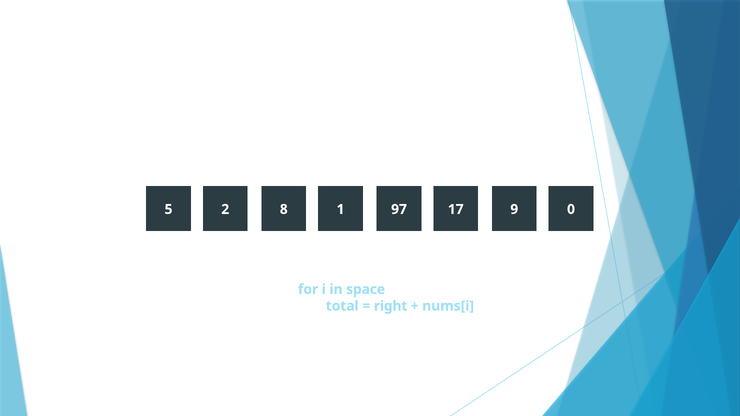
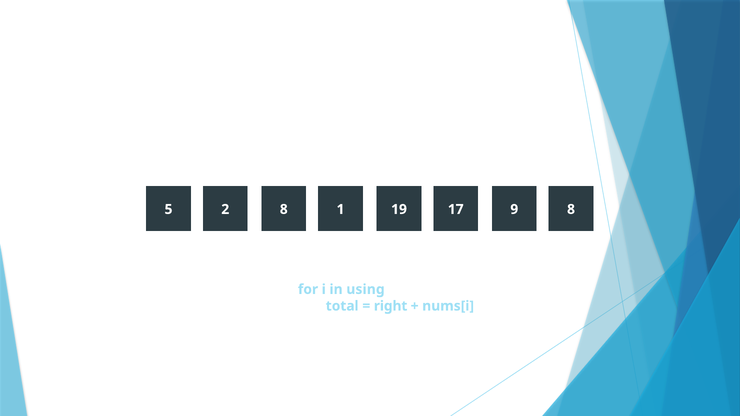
97: 97 -> 19
9 0: 0 -> 8
space: space -> using
